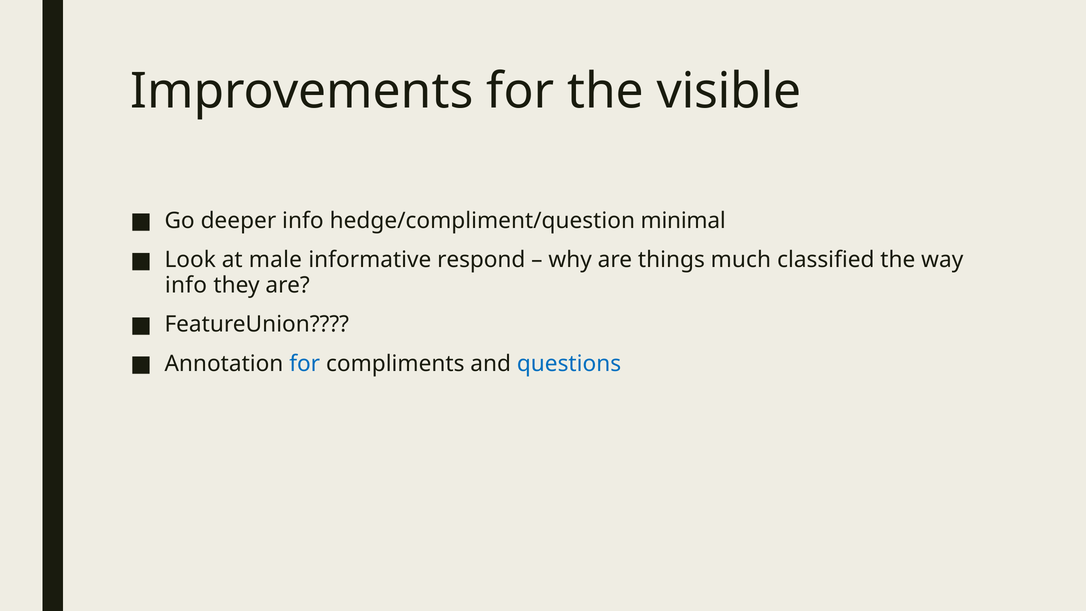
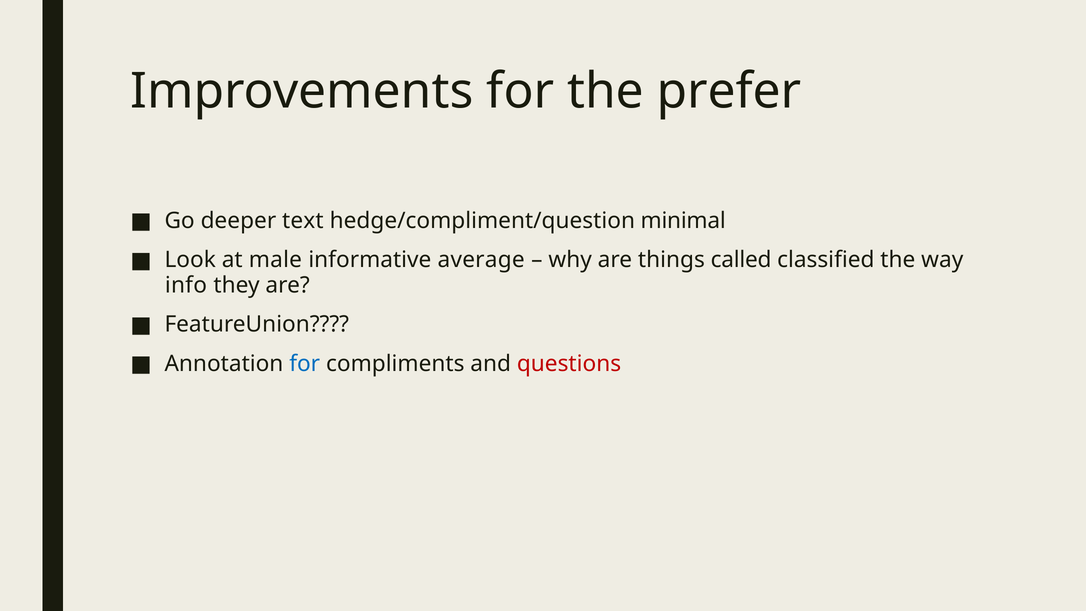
visible: visible -> prefer
deeper info: info -> text
respond: respond -> average
much: much -> called
questions colour: blue -> red
